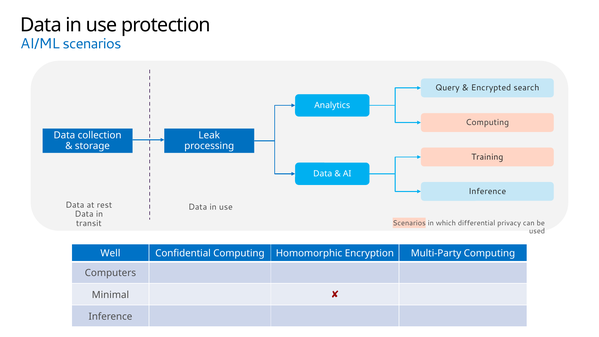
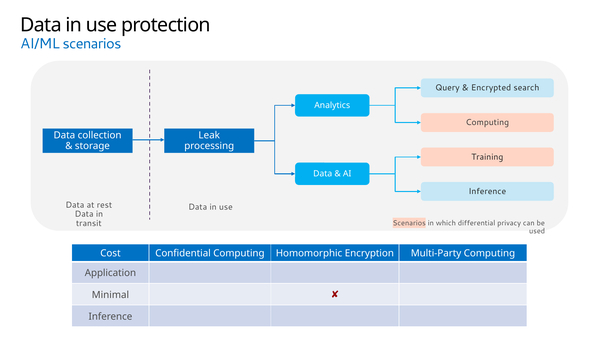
Well: Well -> Cost
Computers: Computers -> Application
